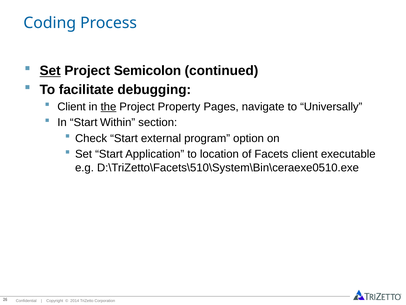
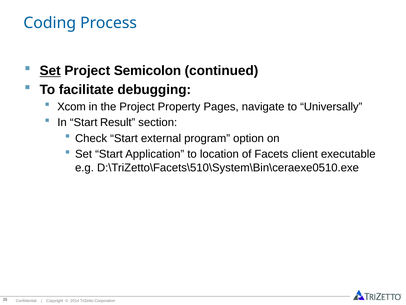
Client at (72, 107): Client -> Xcom
the underline: present -> none
Within: Within -> Result
